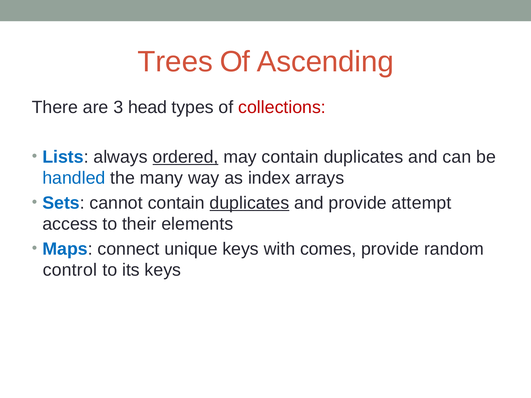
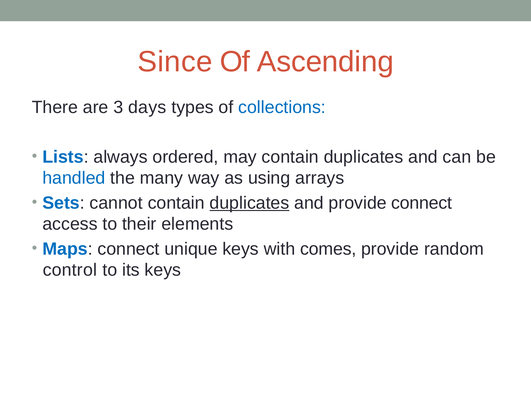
Trees: Trees -> Since
head: head -> days
collections colour: red -> blue
ordered underline: present -> none
index: index -> using
provide attempt: attempt -> connect
